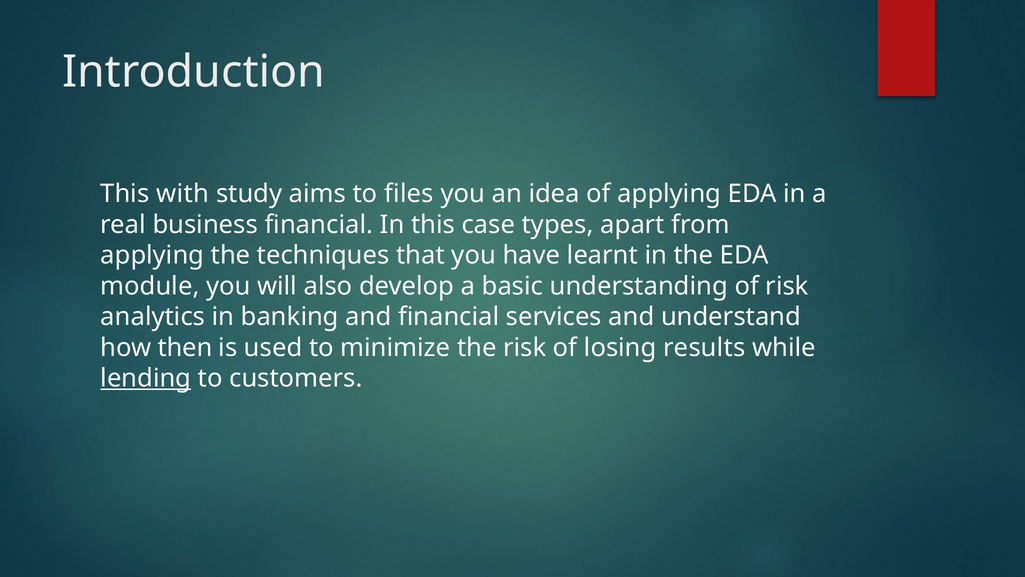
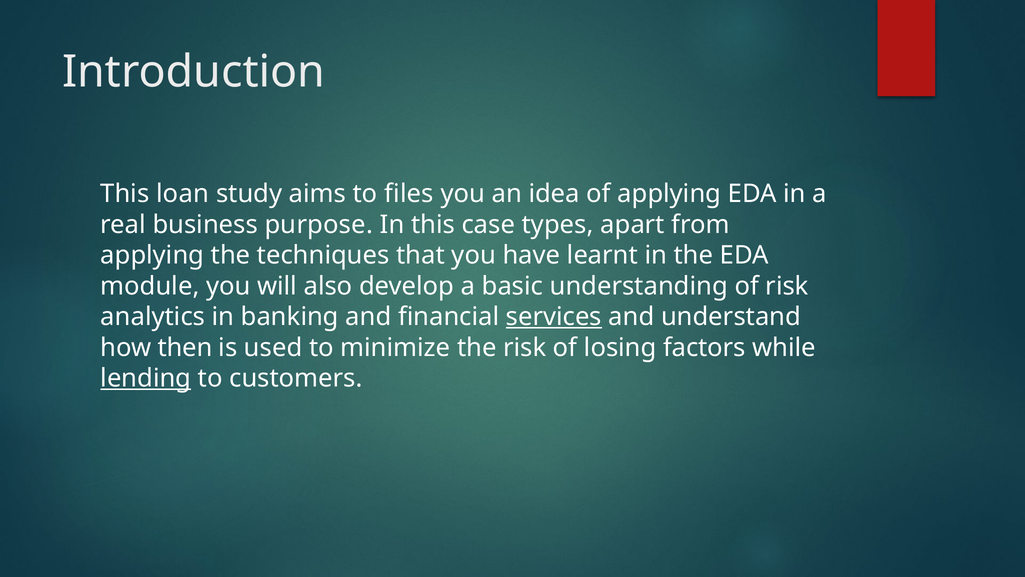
with: with -> loan
business financial: financial -> purpose
services underline: none -> present
results: results -> factors
